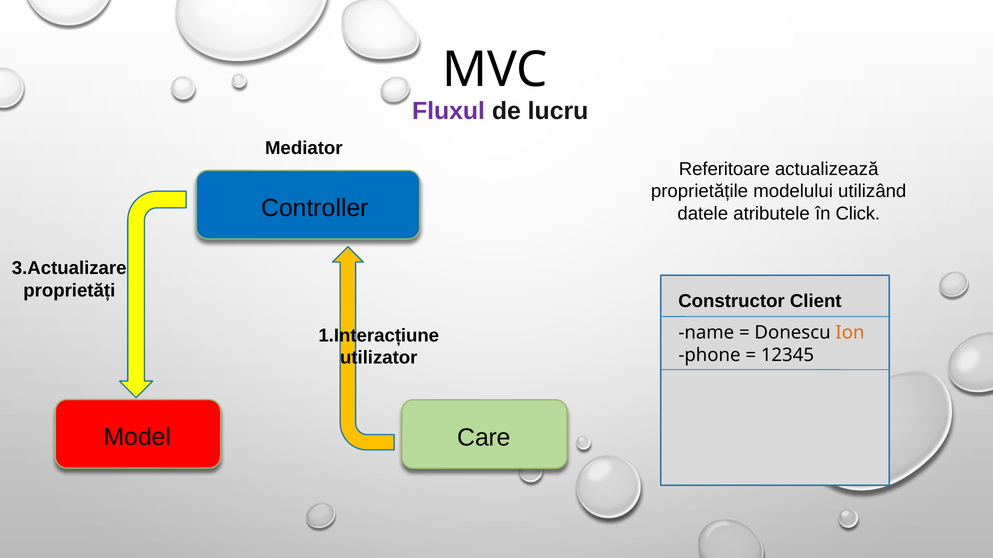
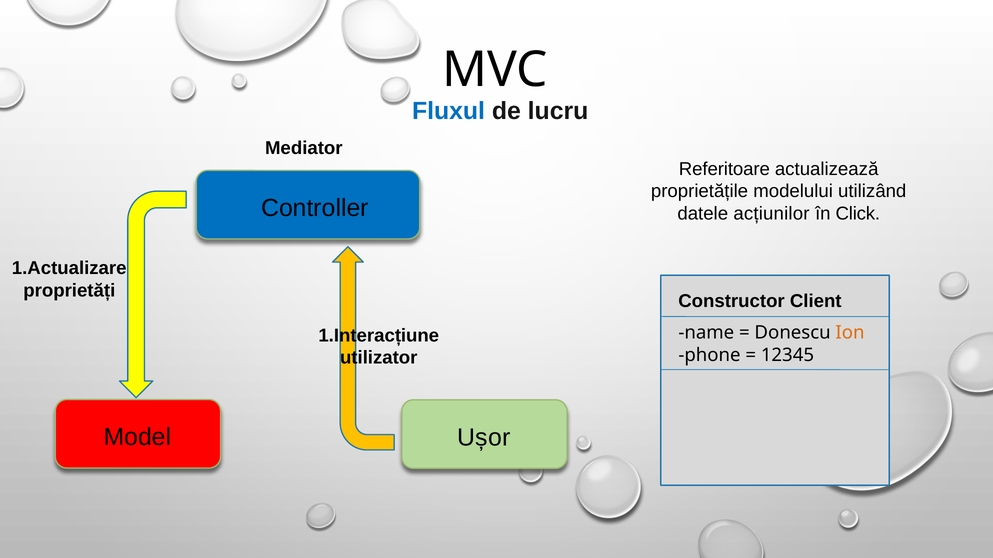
Fluxul colour: purple -> blue
atributele: atributele -> acțiunilor
3.Actualizare: 3.Actualizare -> 1.Actualizare
Care: Care -> Ușor
